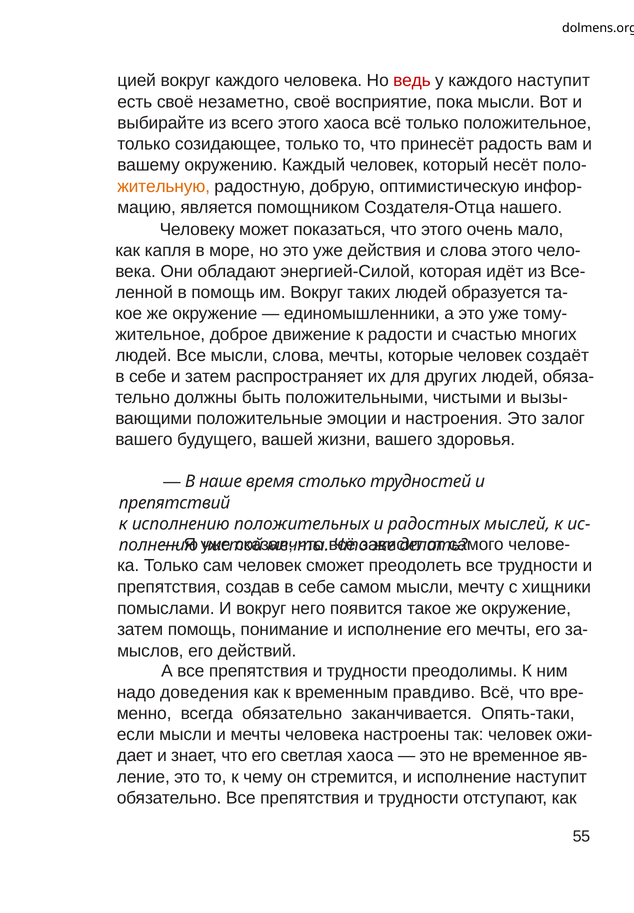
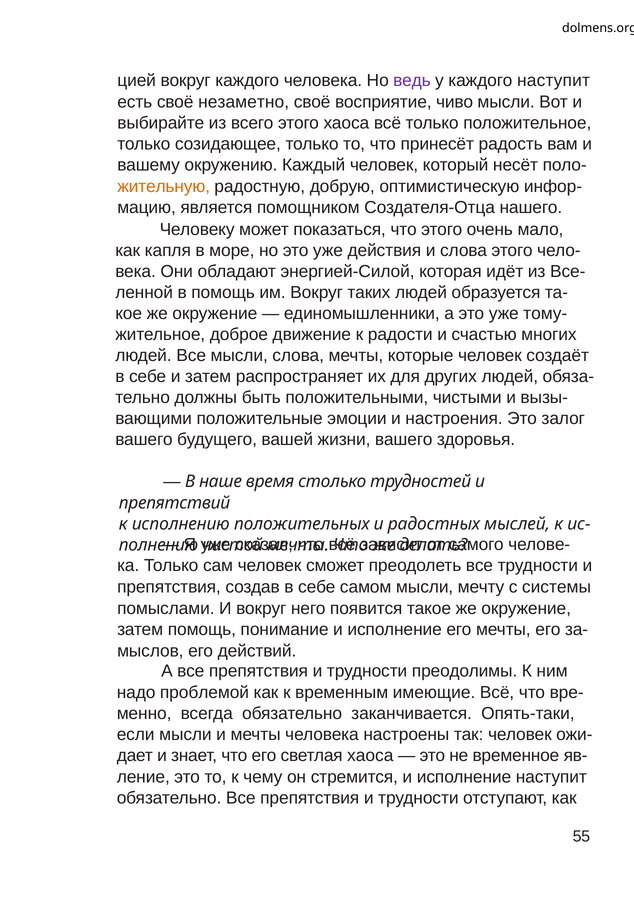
ведь colour: red -> purple
пока: пока -> чиво
хищники: хищники -> системы
доведения: доведения -> проблемой
правдиво: правдиво -> имеющие
